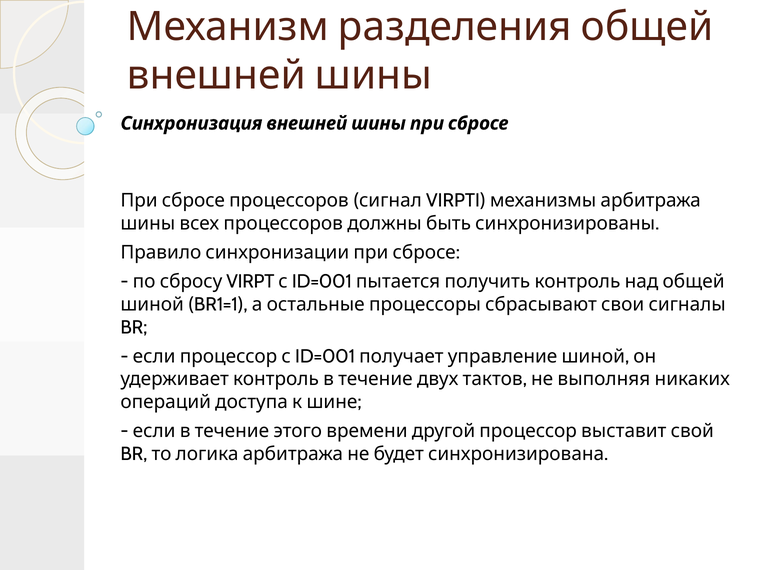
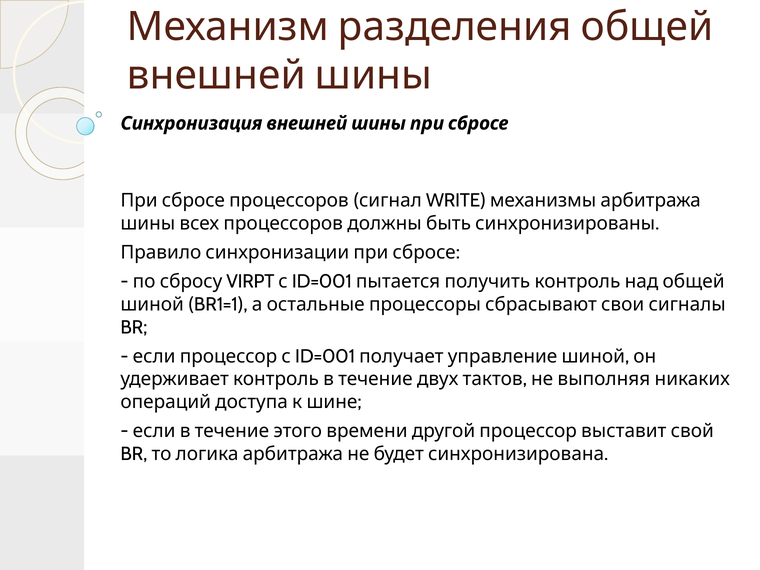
VIRPTI: VIRPTI -> WRITE
